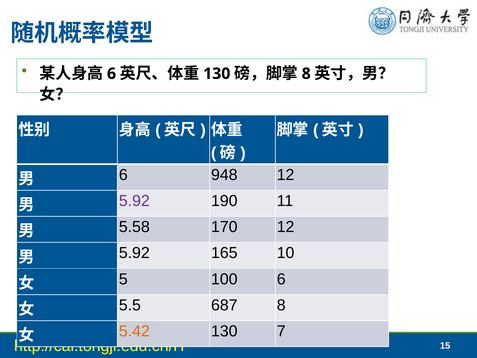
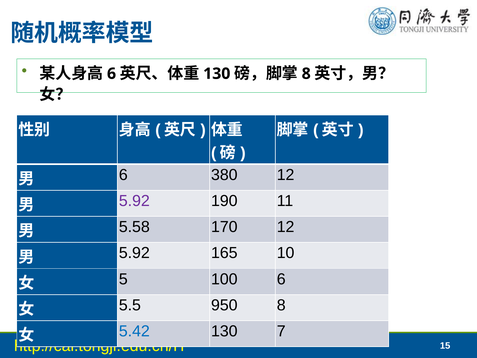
948: 948 -> 380
687: 687 -> 950
5.42 colour: orange -> blue
